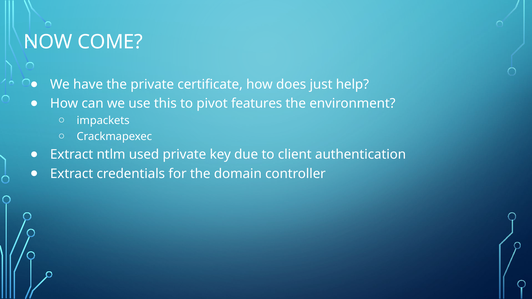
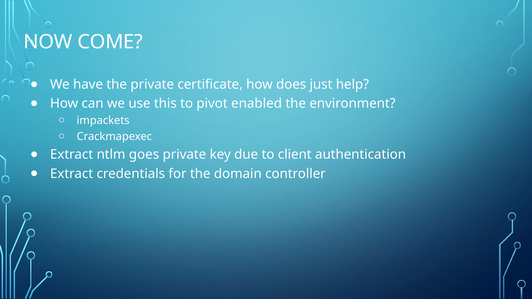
features: features -> enabled
used: used -> goes
